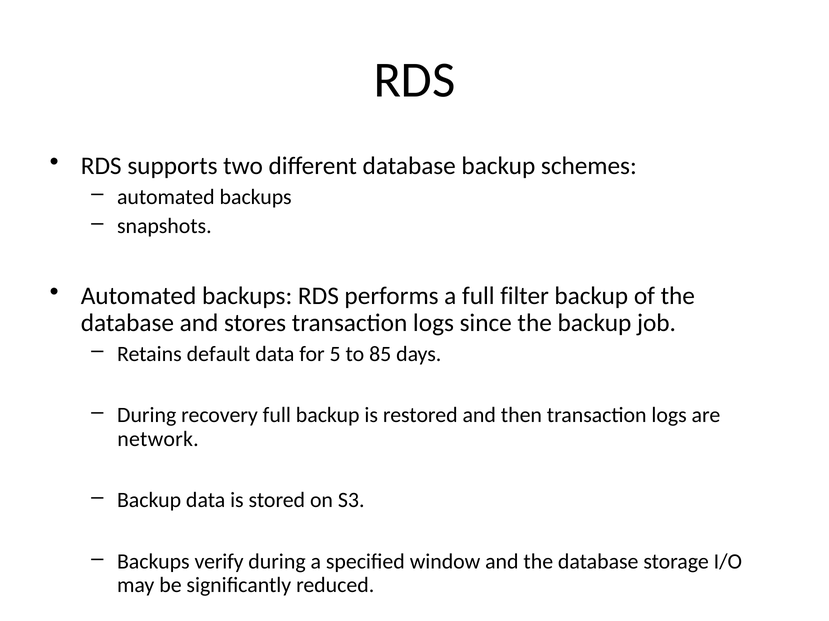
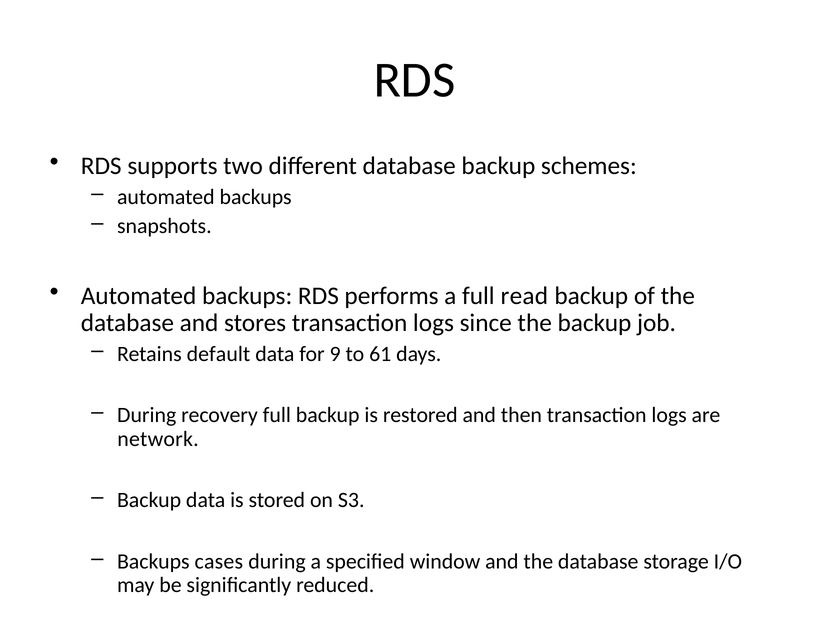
filter: filter -> read
5: 5 -> 9
85: 85 -> 61
verify: verify -> cases
